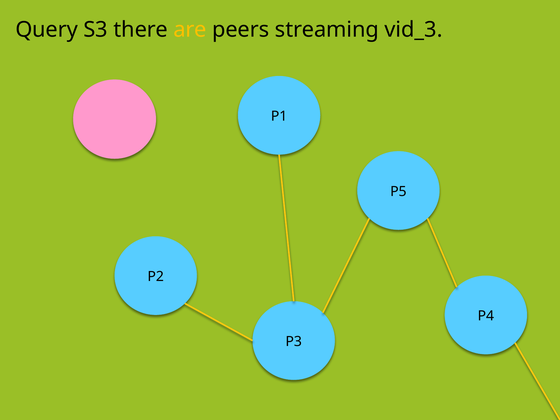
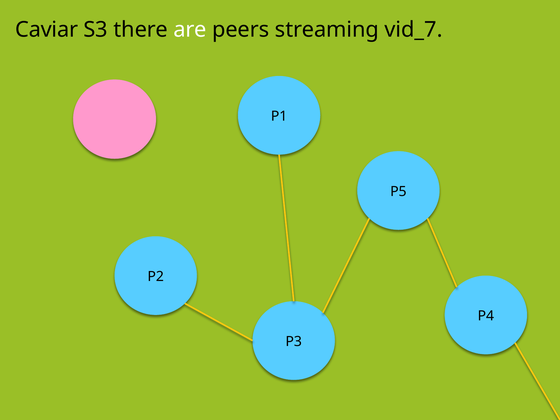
Query: Query -> Caviar
are colour: yellow -> white
vid_3: vid_3 -> vid_7
